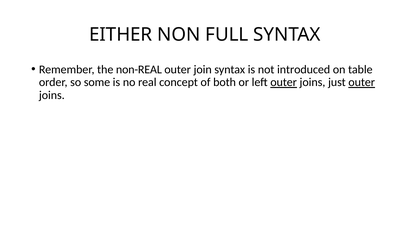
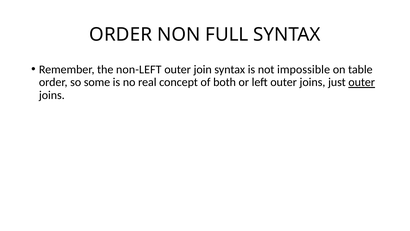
EITHER at (121, 34): EITHER -> ORDER
non-REAL: non-REAL -> non-LEFT
introduced: introduced -> impossible
outer at (284, 82) underline: present -> none
